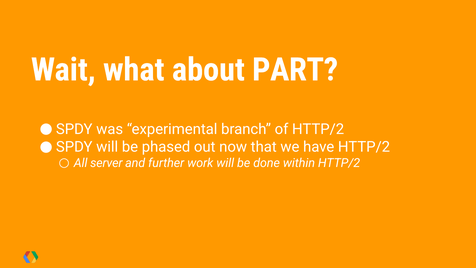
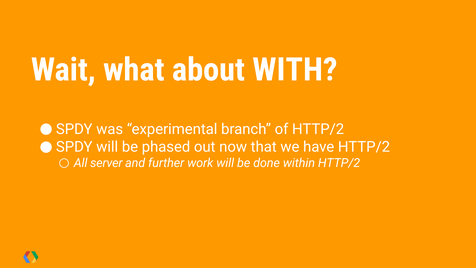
PART: PART -> WITH
